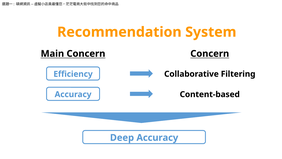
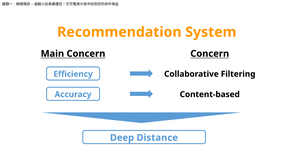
Deep Accuracy: Accuracy -> Distance
